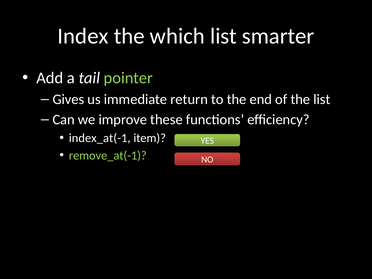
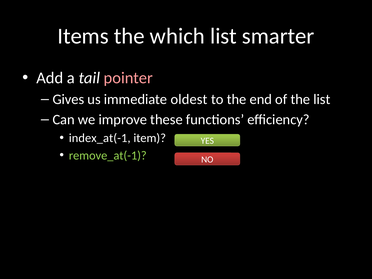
Index: Index -> Items
pointer colour: light green -> pink
return: return -> oldest
